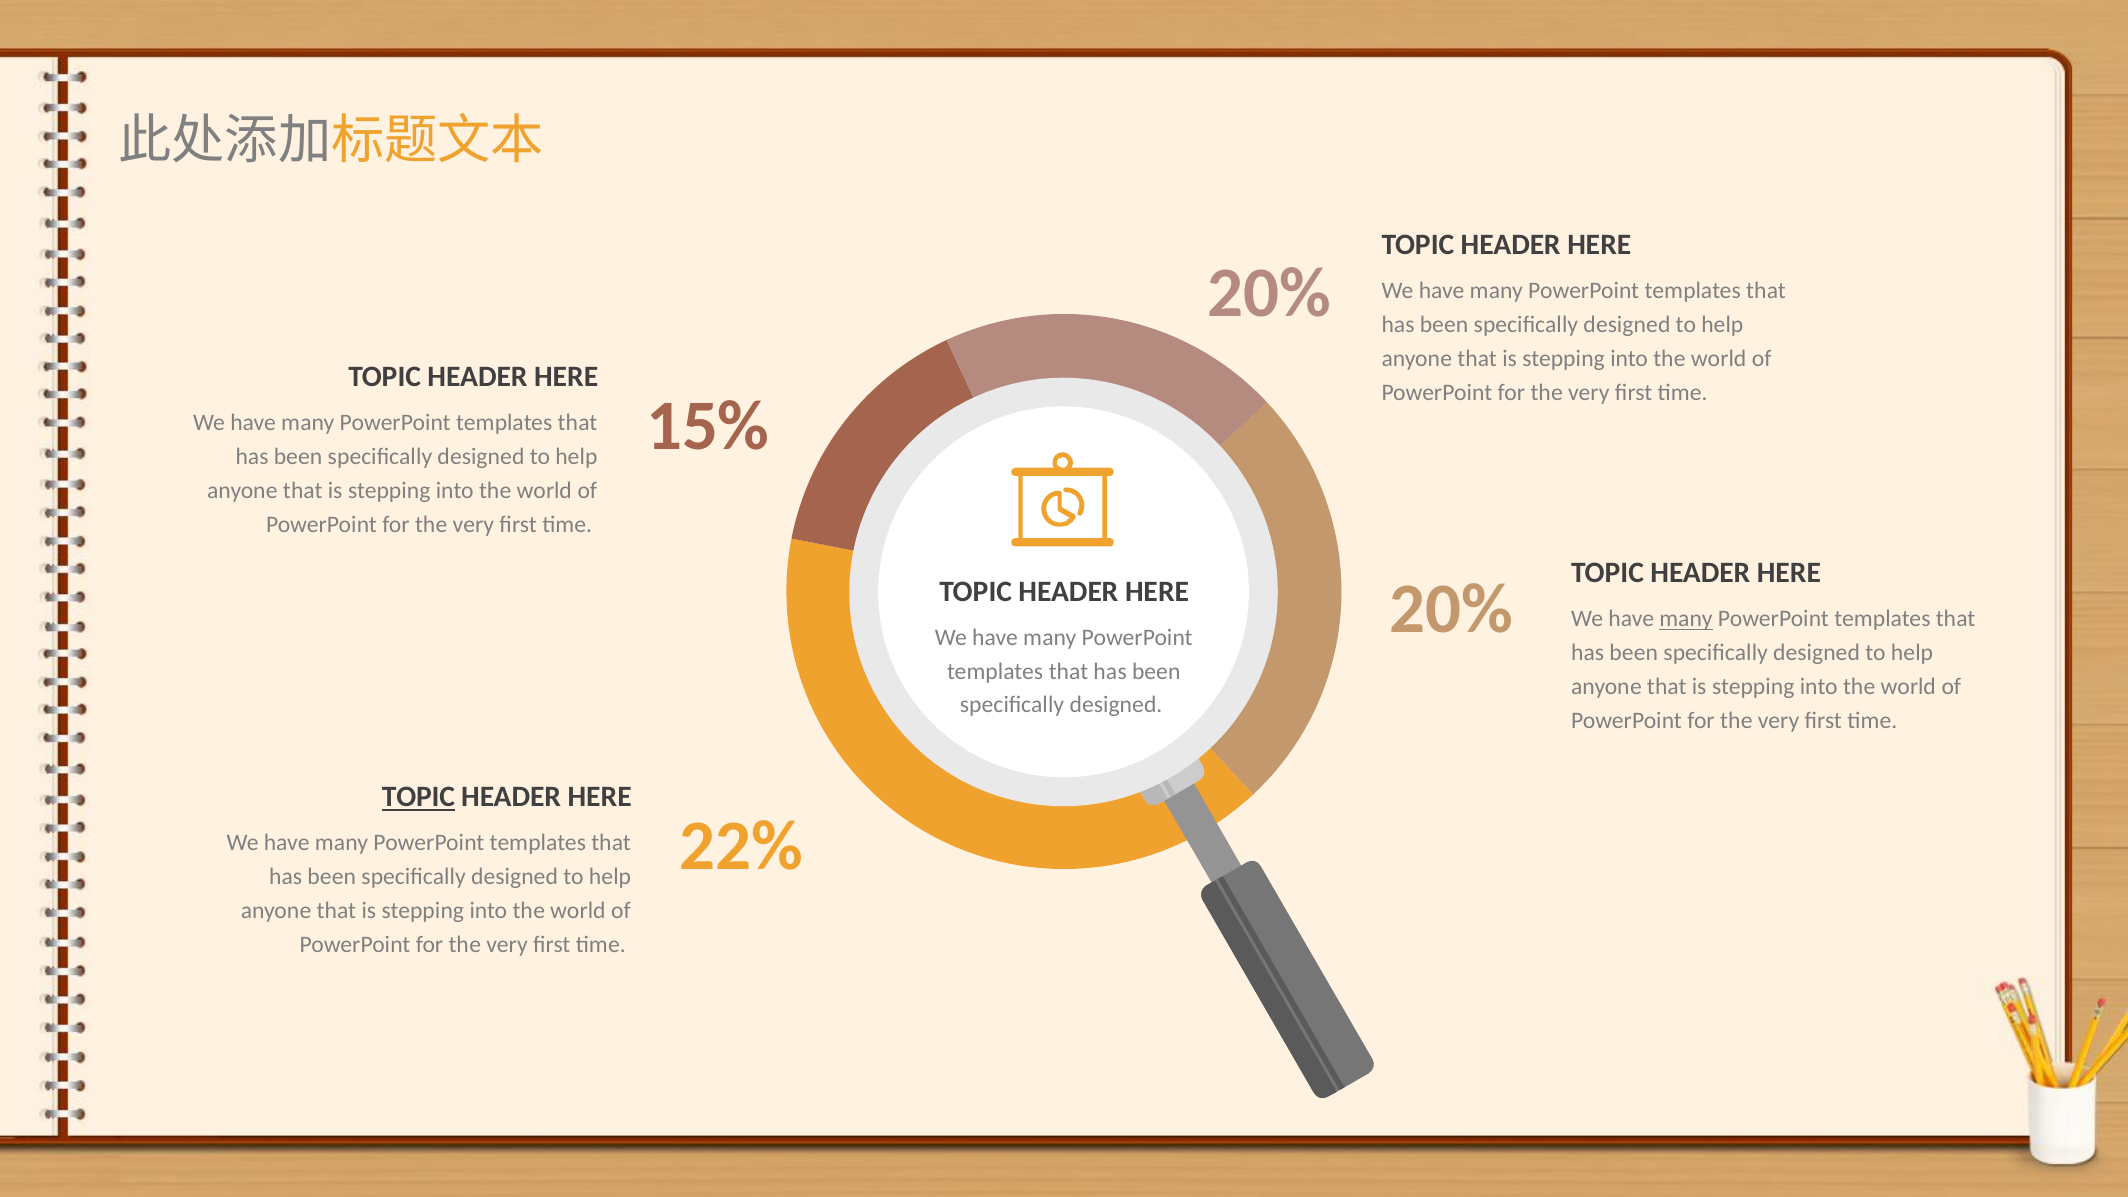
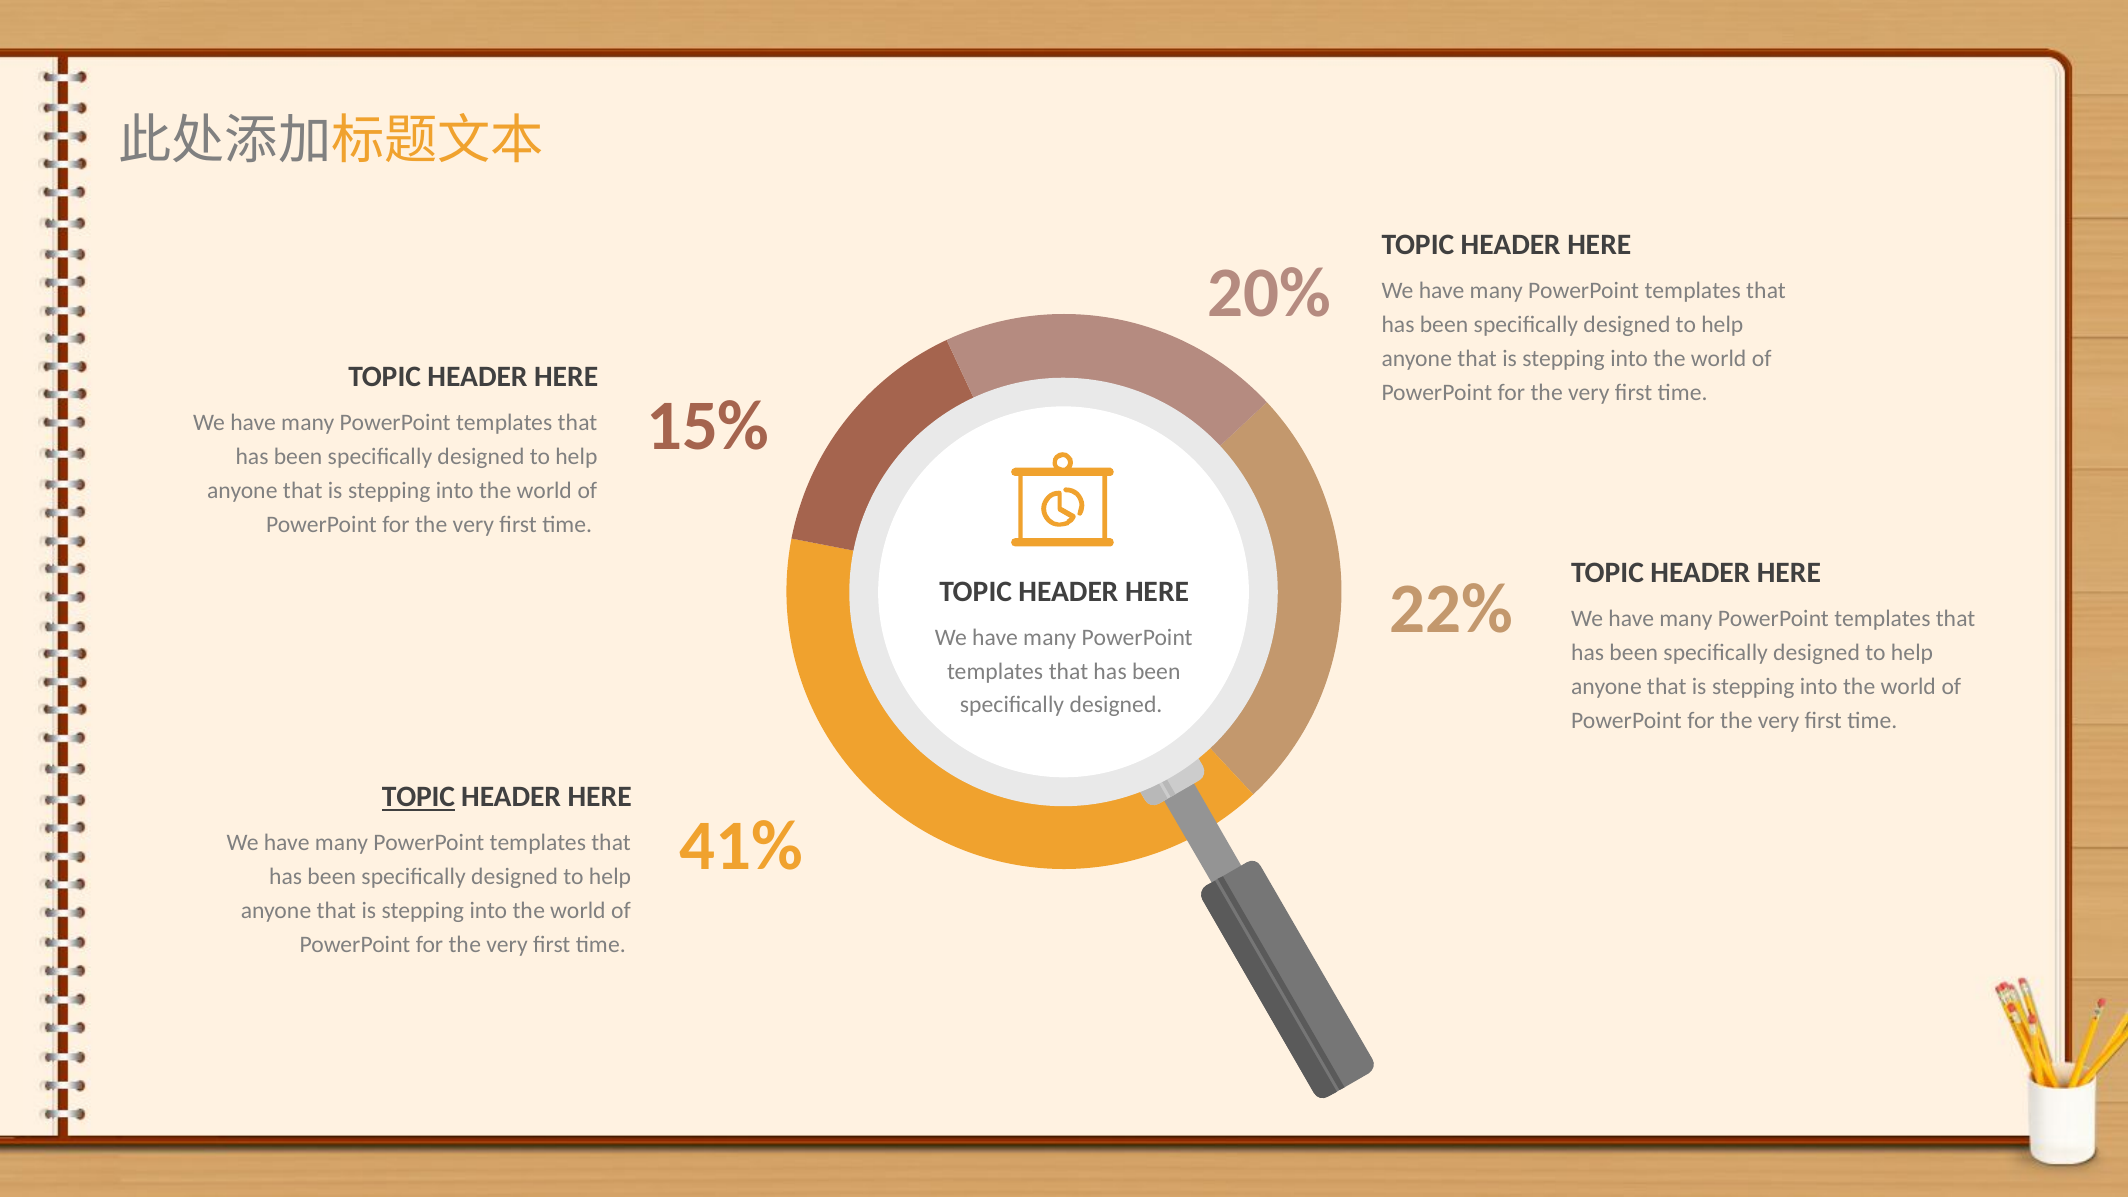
20% at (1451, 609): 20% -> 22%
many at (1686, 619) underline: present -> none
22%: 22% -> 41%
